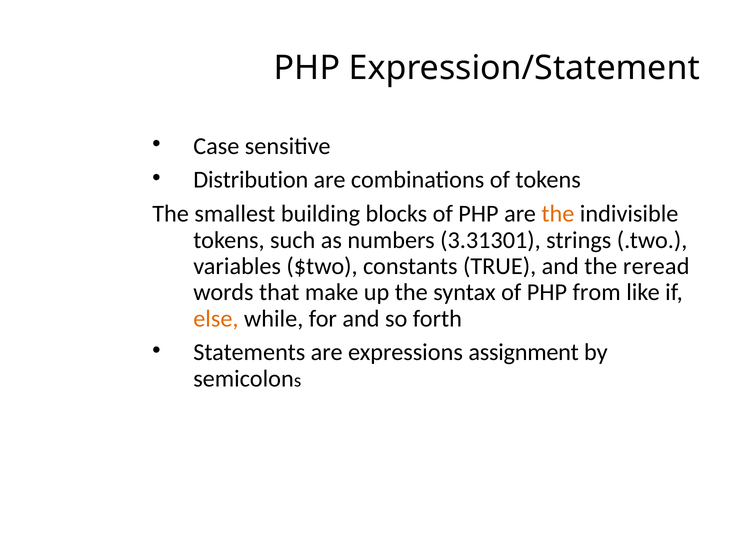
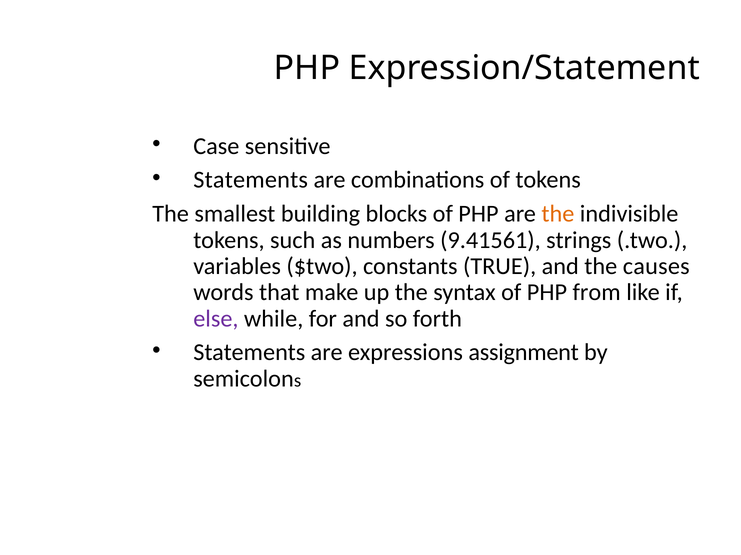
Distribution at (251, 180): Distribution -> Statements
3.31301: 3.31301 -> 9.41561
reread: reread -> causes
else colour: orange -> purple
